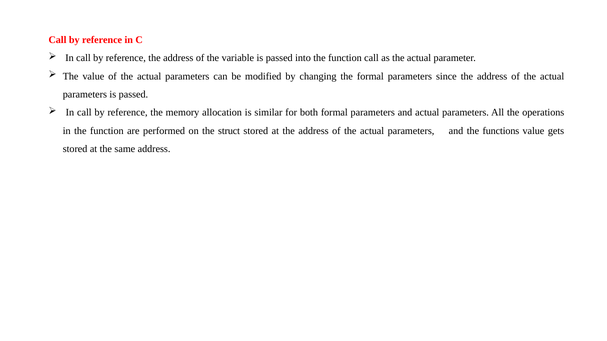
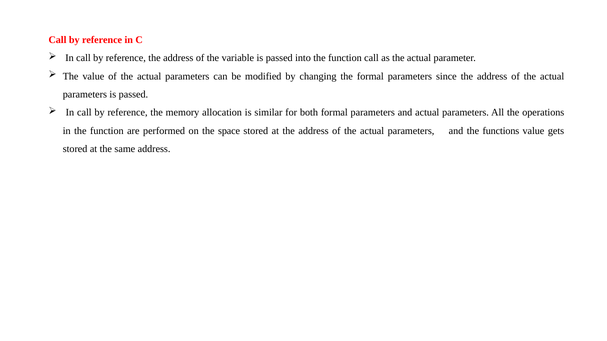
struct: struct -> space
